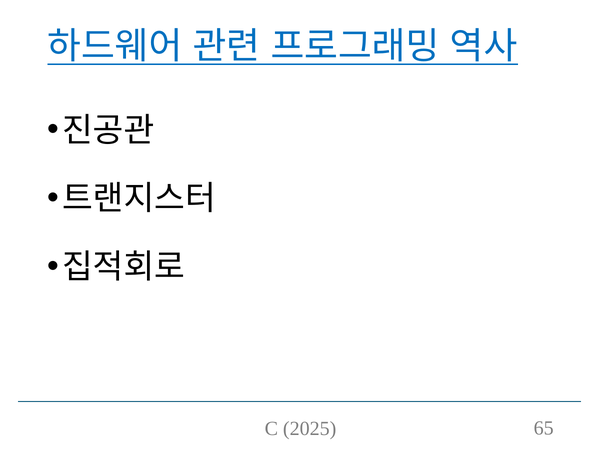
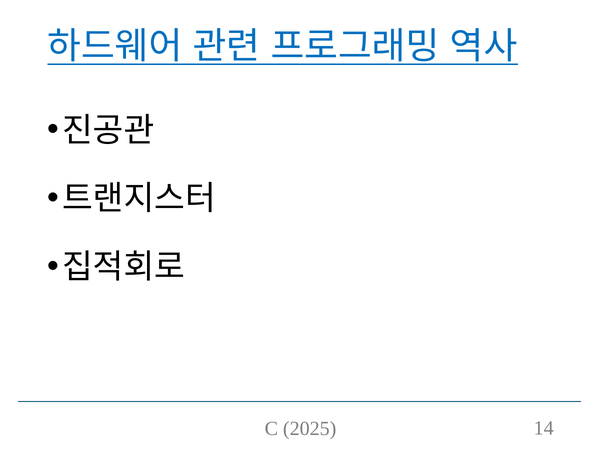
65: 65 -> 14
